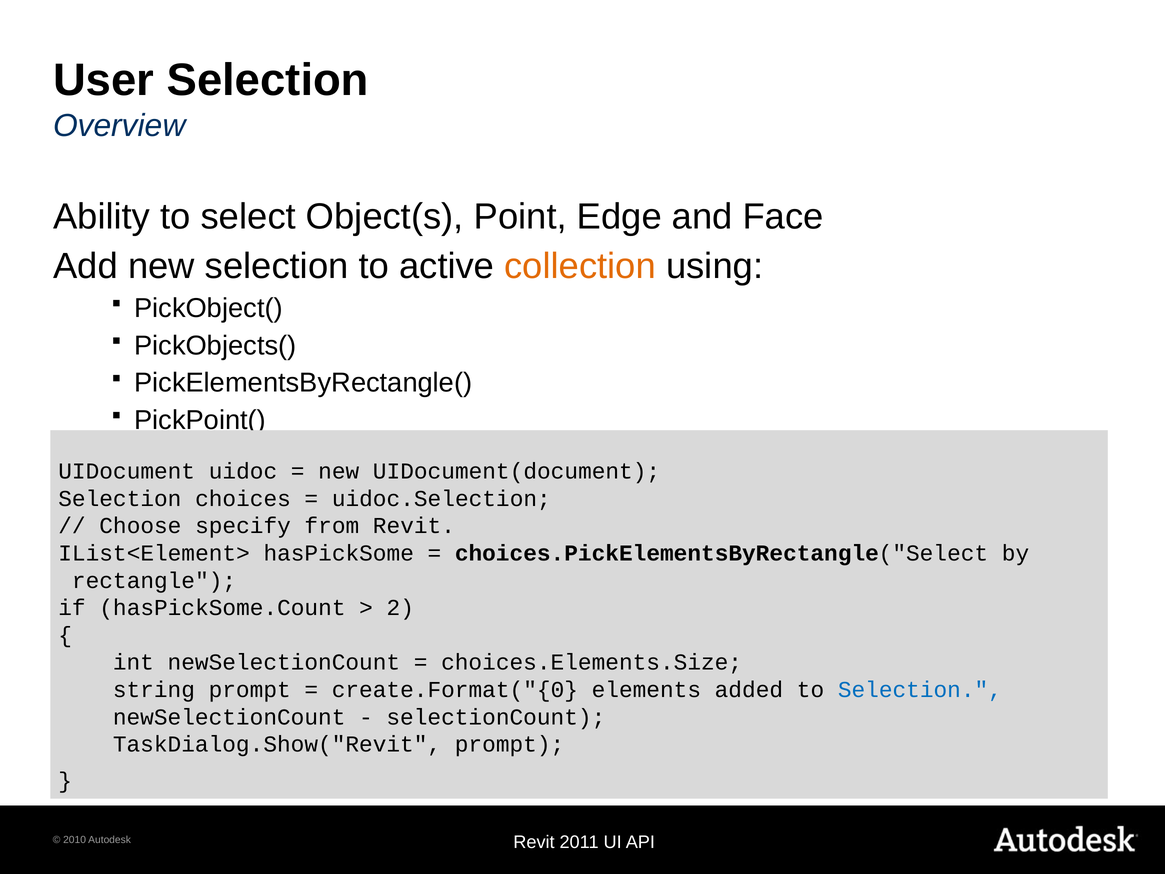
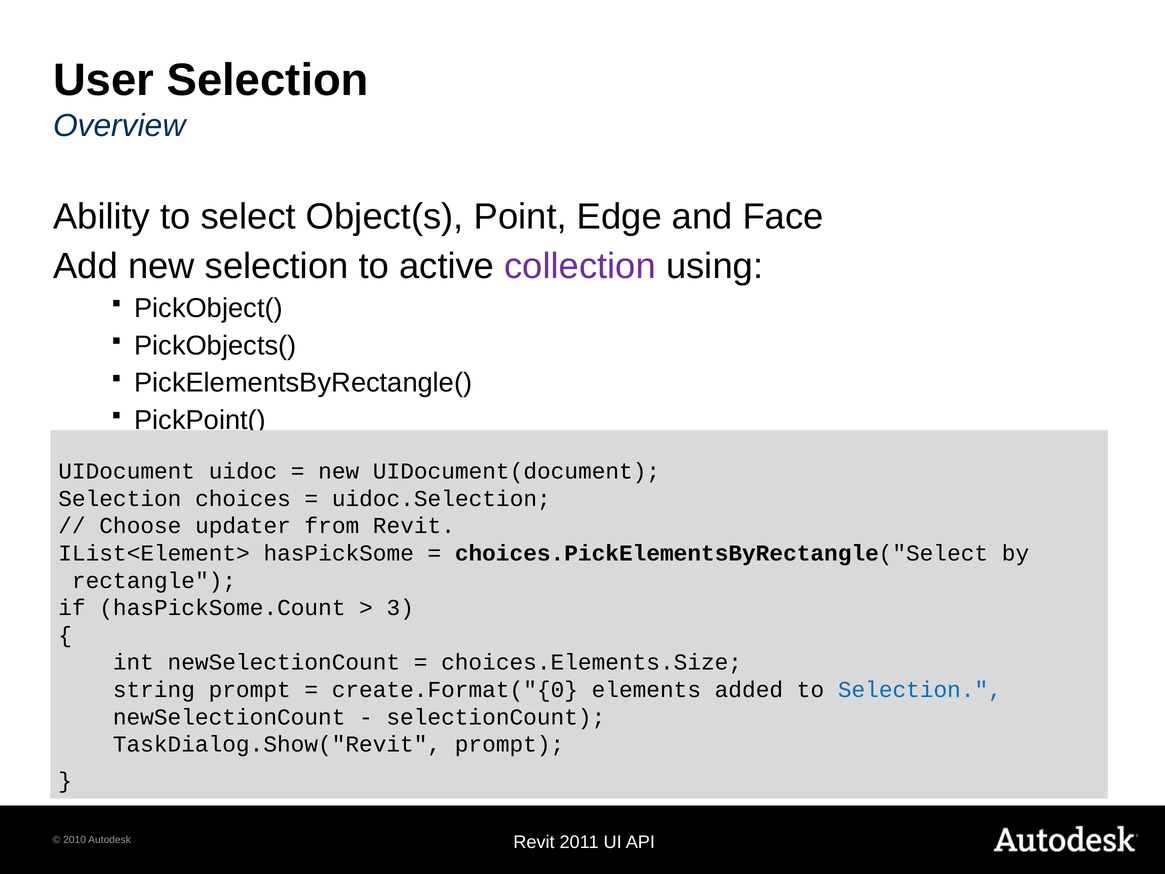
collection colour: orange -> purple
specify: specify -> updater
2: 2 -> 3
